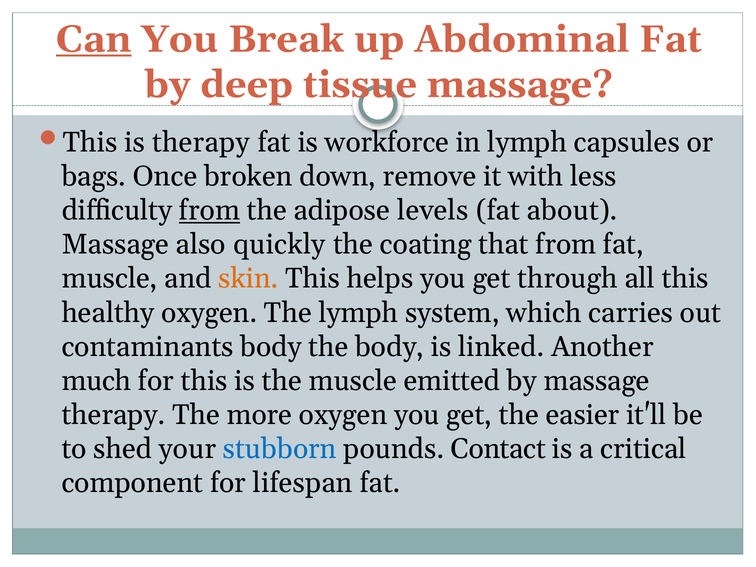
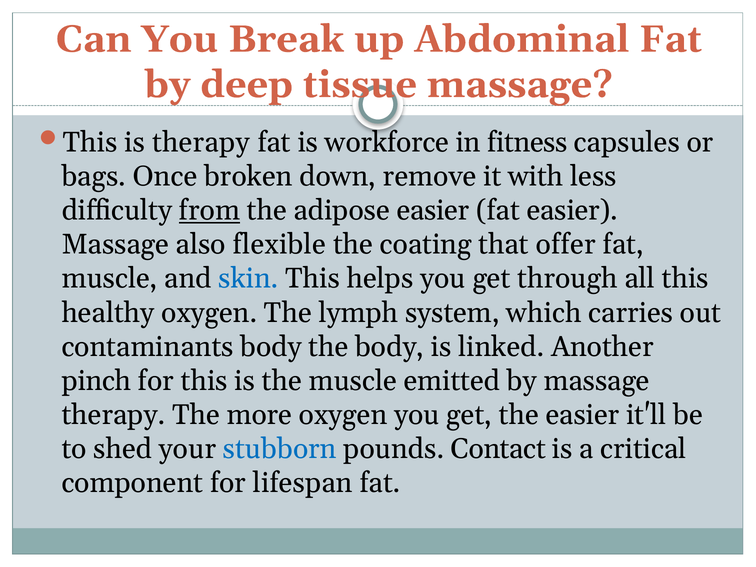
Can underline: present -> none
in lymph: lymph -> fitness
adipose levels: levels -> easier
fat about: about -> easier
quickly: quickly -> flexible
that from: from -> offer
skin colour: orange -> blue
much: much -> pinch
